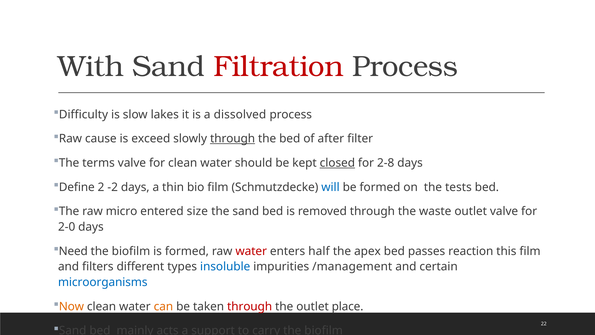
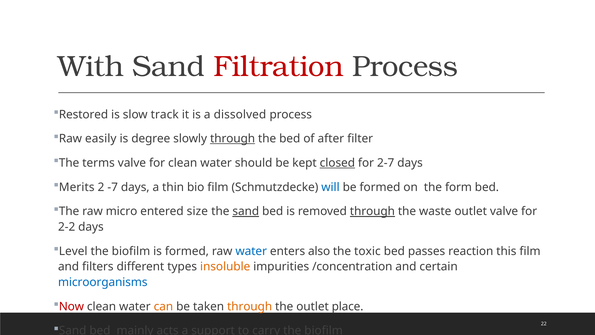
Difficulty: Difficulty -> Restored
lakes: lakes -> track
cause: cause -> easily
exceed: exceed -> degree
2-8: 2-8 -> 2-7
Define: Define -> Merits
-2: -2 -> -7
tests: tests -> form
sand at (246, 211) underline: none -> present
through at (372, 211) underline: none -> present
2-0: 2-0 -> 2-2
Need: Need -> Level
water at (251, 251) colour: red -> blue
half: half -> also
apex: apex -> toxic
insoluble colour: blue -> orange
/management: /management -> /concentration
Now colour: orange -> red
through at (250, 306) colour: red -> orange
